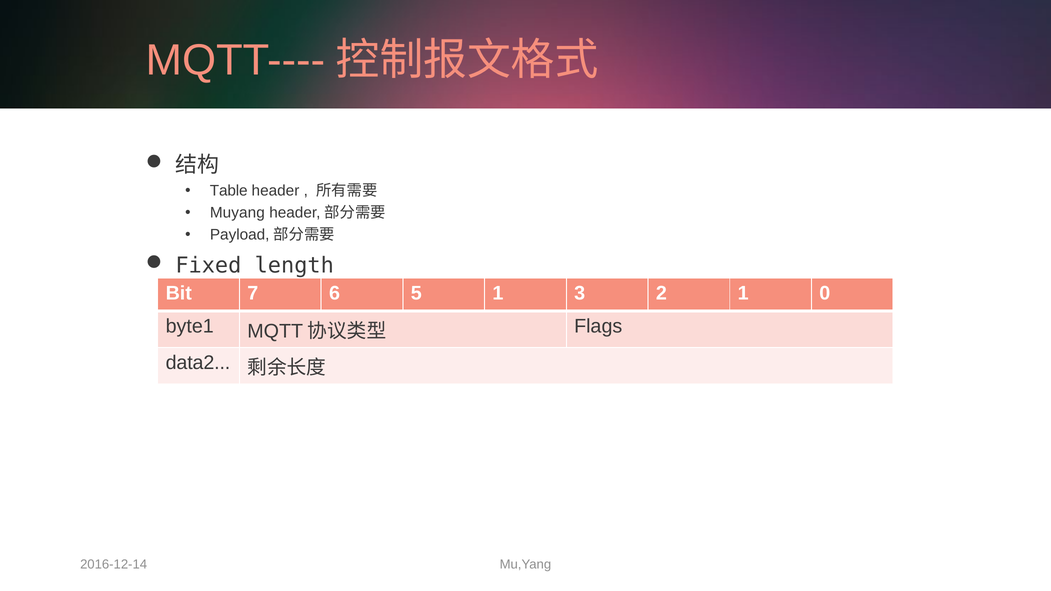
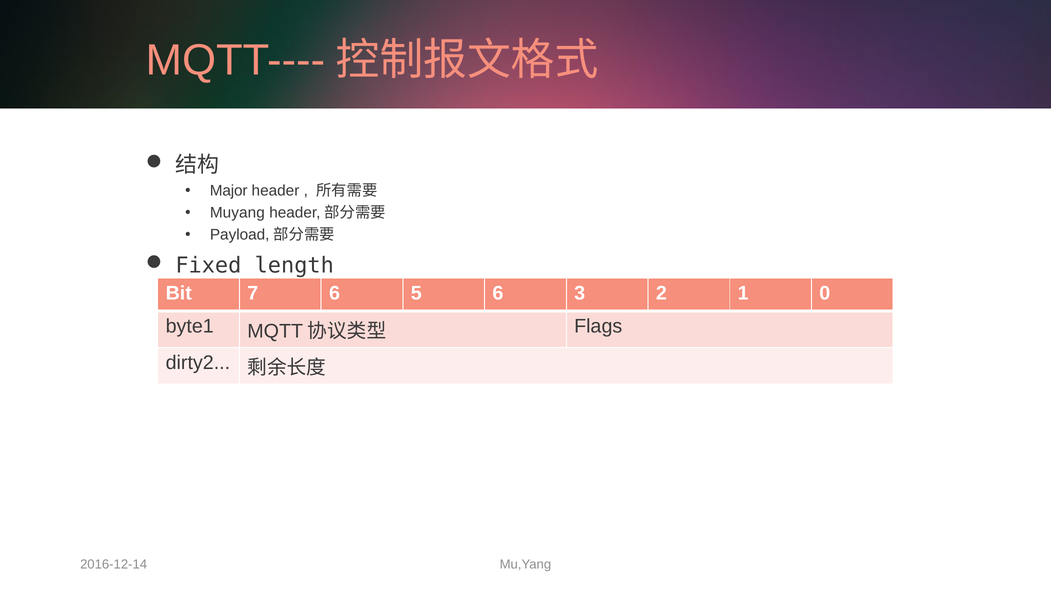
Table: Table -> Major
5 1: 1 -> 6
data2: data2 -> dirty2
